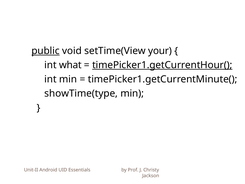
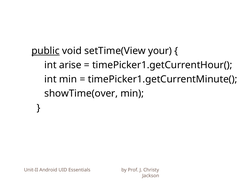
what: what -> arise
timePicker1.getCurrentHour( underline: present -> none
showTime(type: showTime(type -> showTime(over
